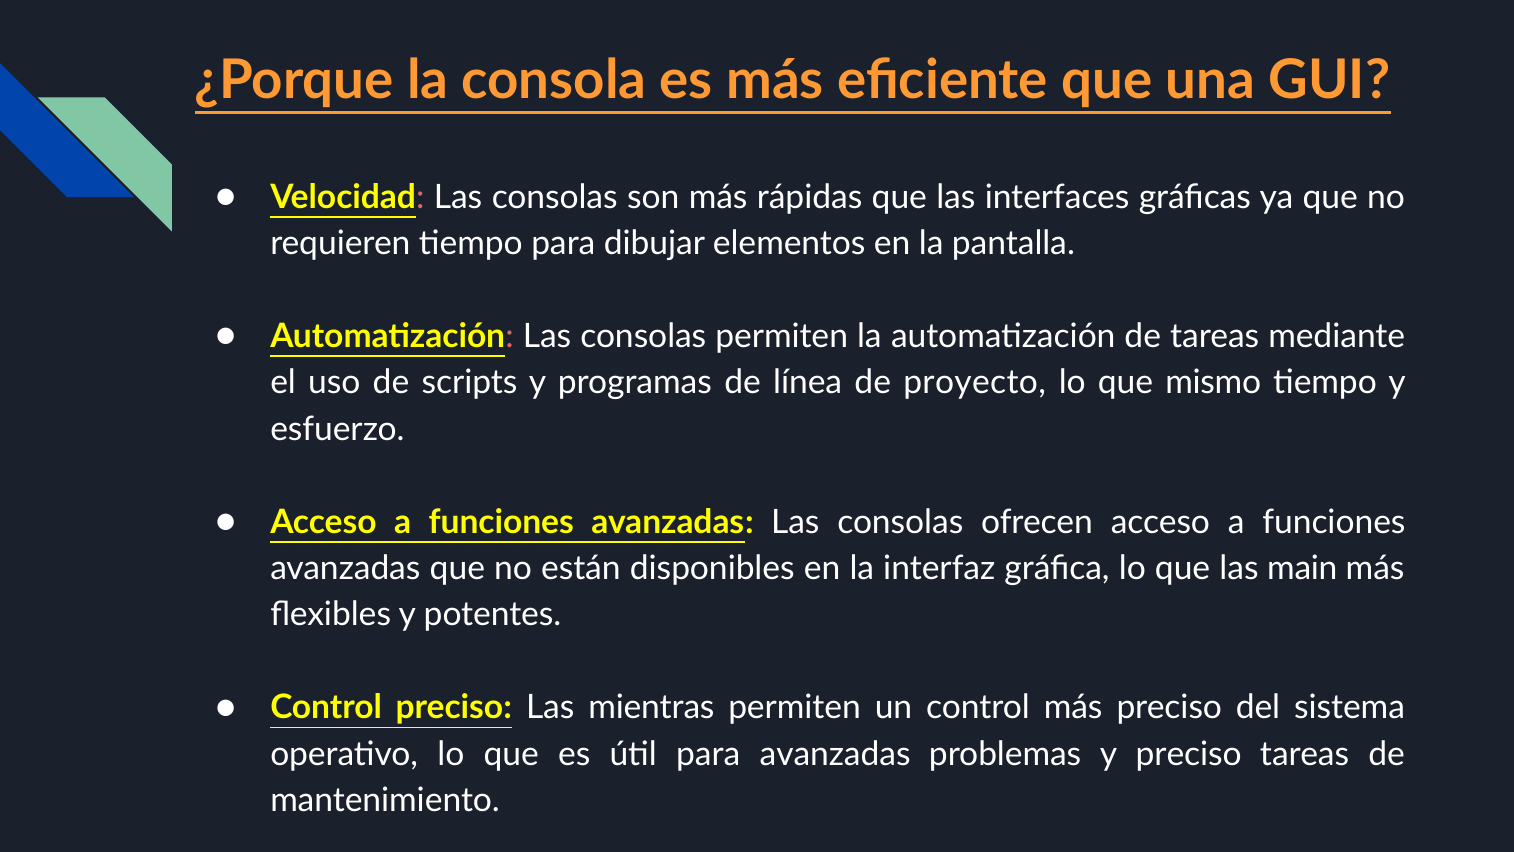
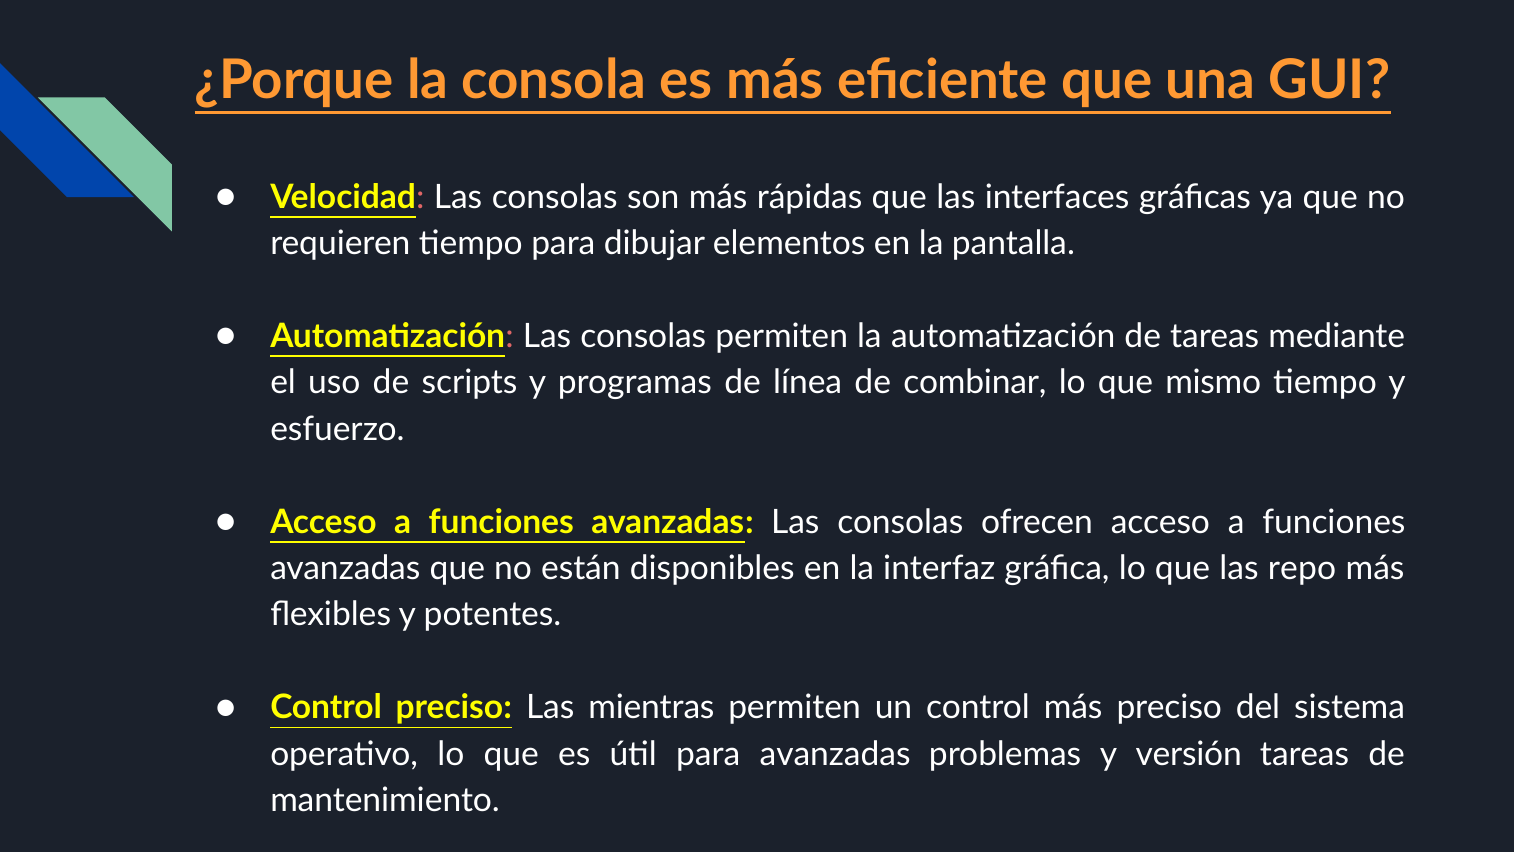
proyecto: proyecto -> combinar
main: main -> repo
y preciso: preciso -> versión
